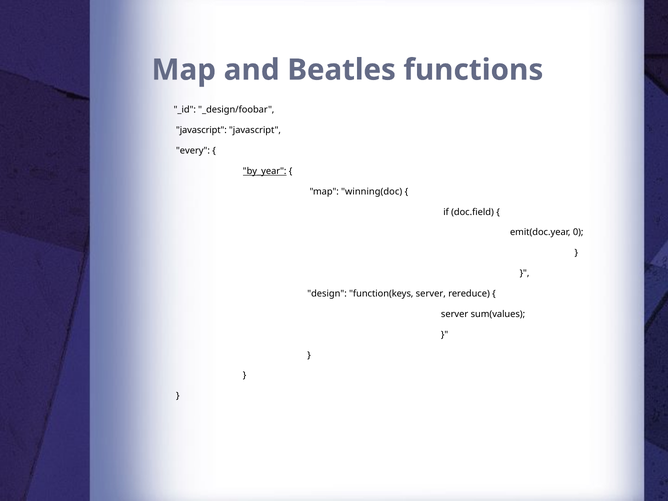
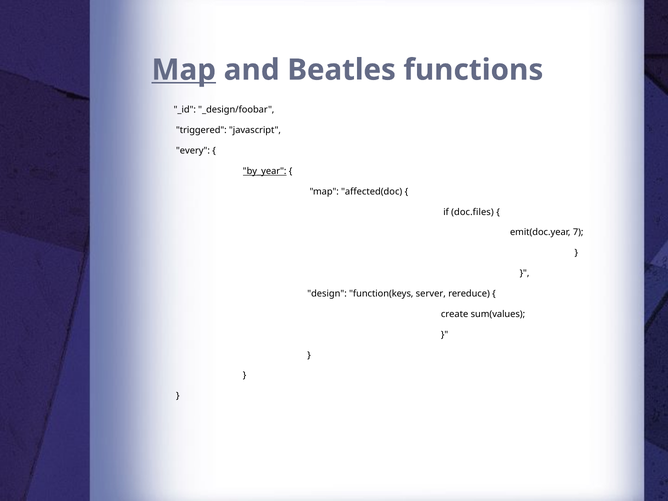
Map at (184, 70) underline: none -> present
javascript at (201, 130): javascript -> triggered
winning(doc: winning(doc -> affected(doc
doc.field: doc.field -> doc.files
0: 0 -> 7
server at (455, 314): server -> create
